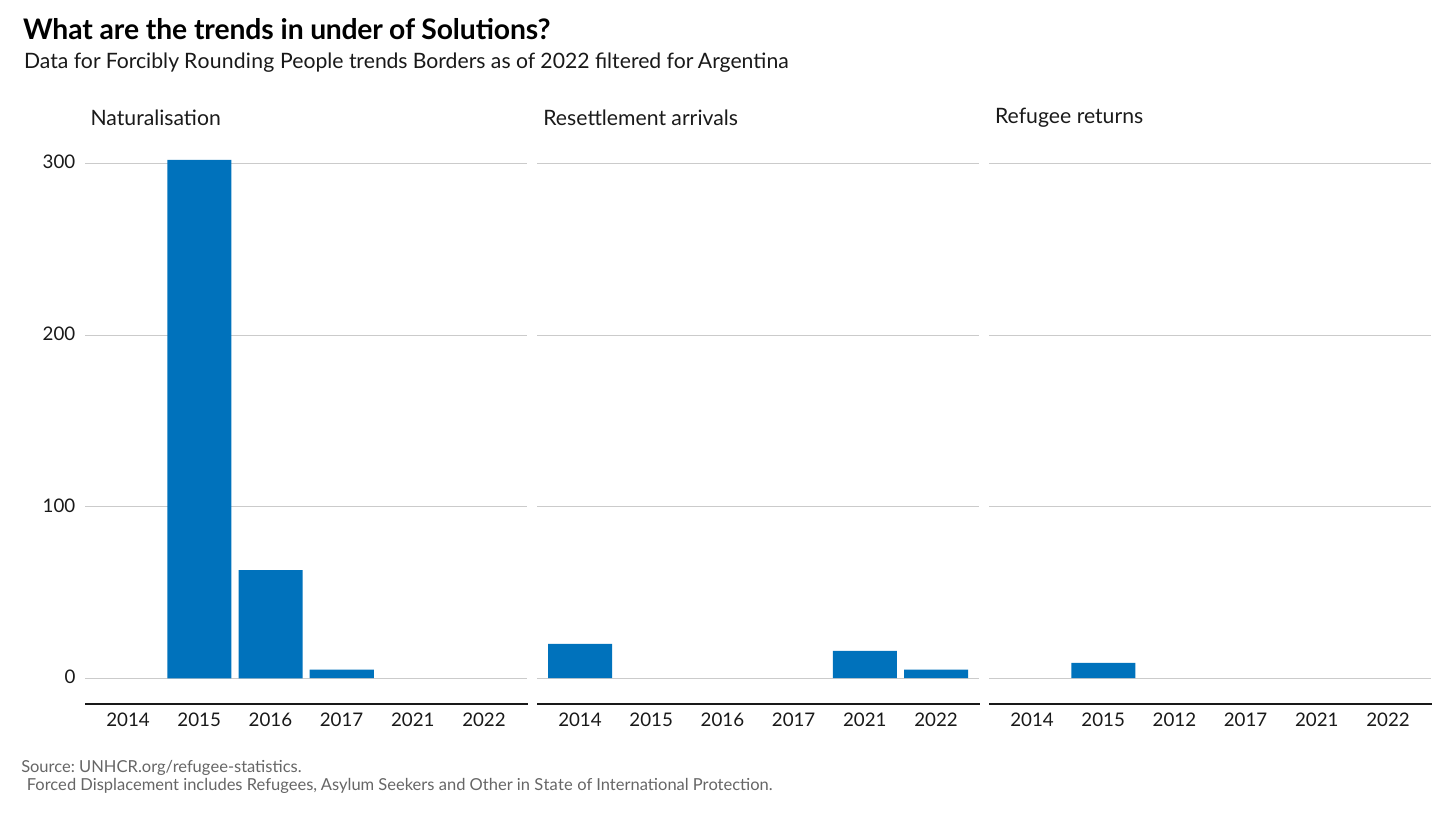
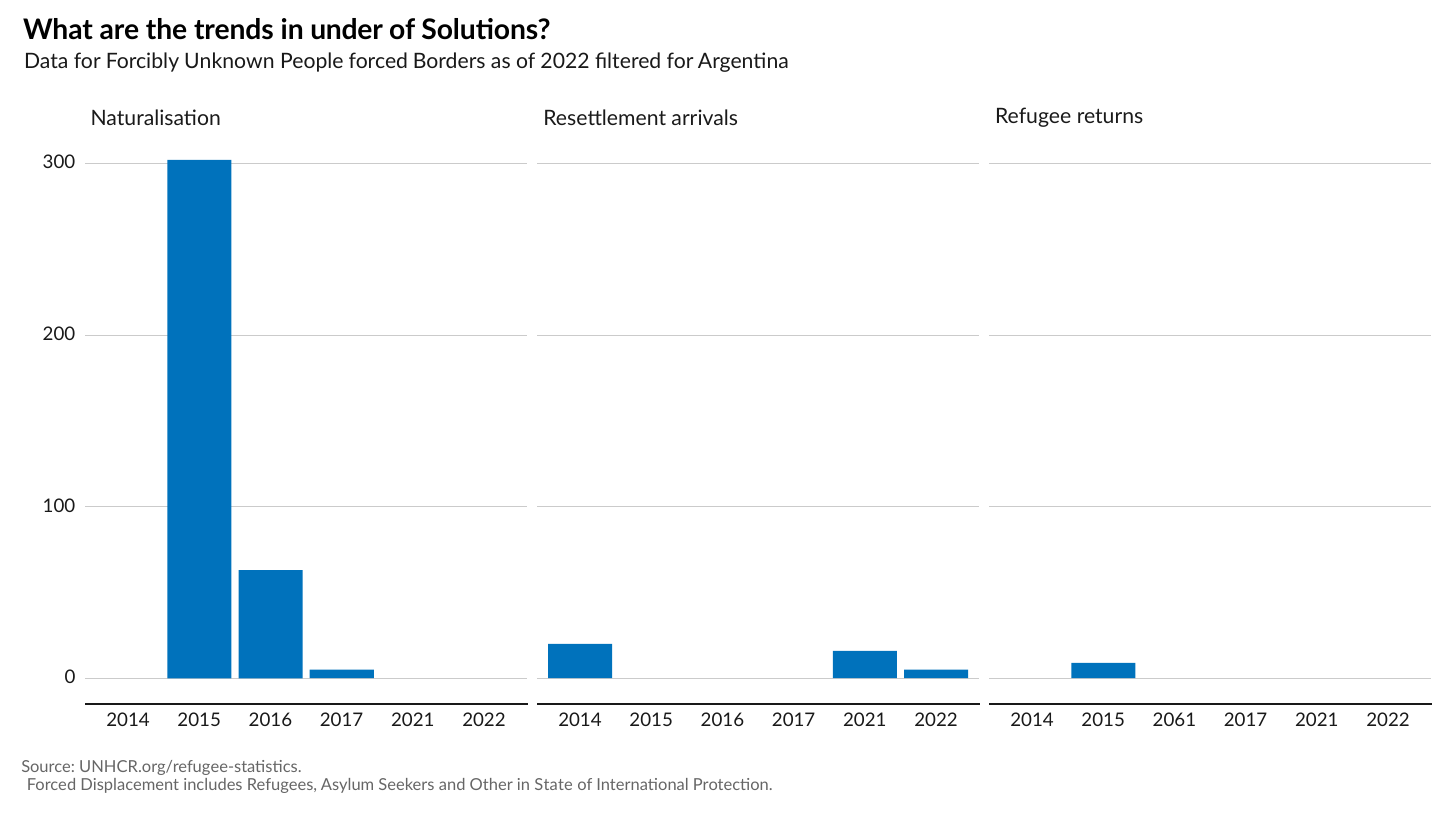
Rounding: Rounding -> Unknown
People trends: trends -> forced
2012: 2012 -> 2061
